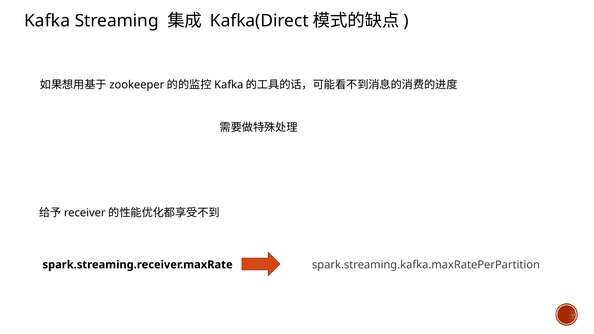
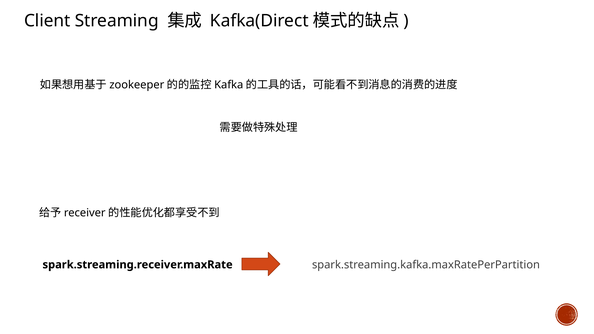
Kafka: Kafka -> Client
